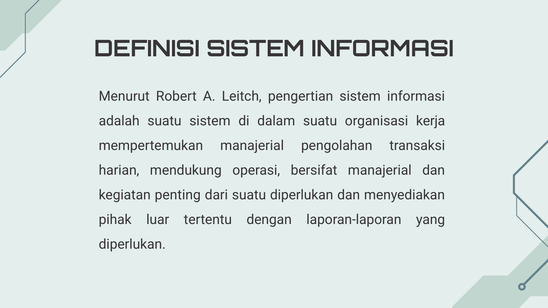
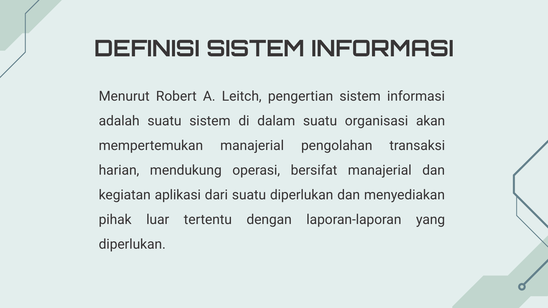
kerja: kerja -> akan
penting: penting -> aplikasi
